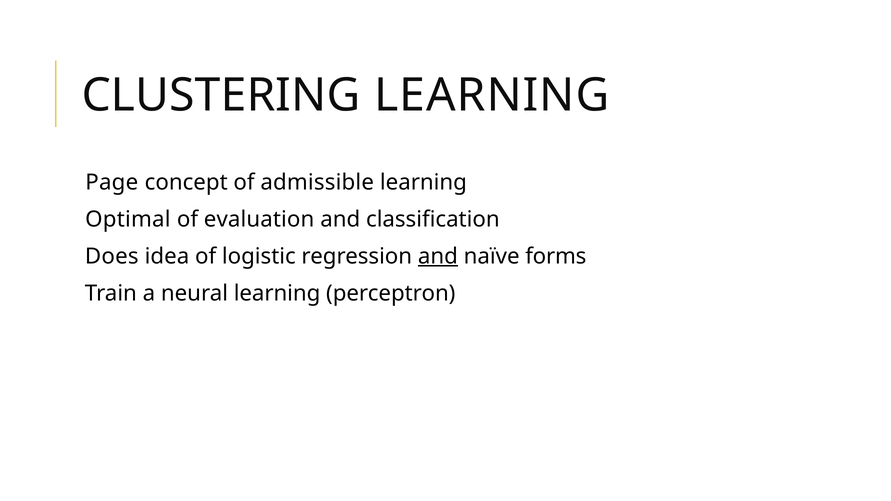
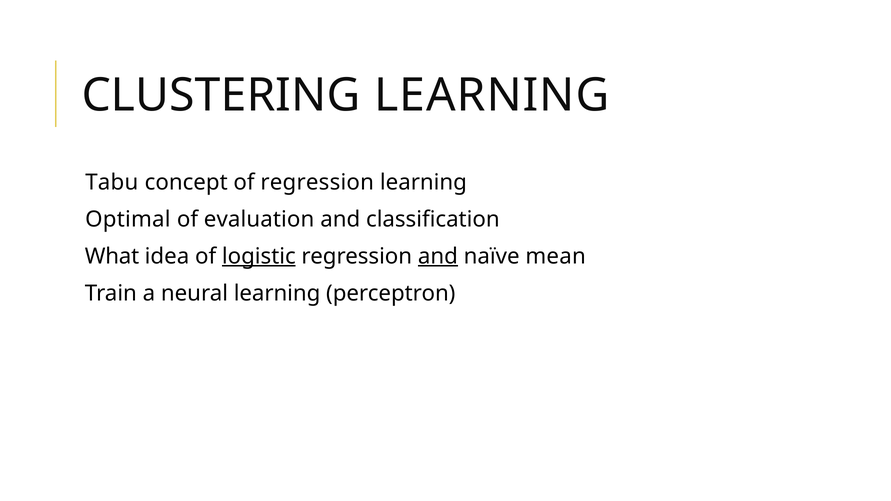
Page: Page -> Tabu
of admissible: admissible -> regression
Does: Does -> What
logistic underline: none -> present
forms: forms -> mean
